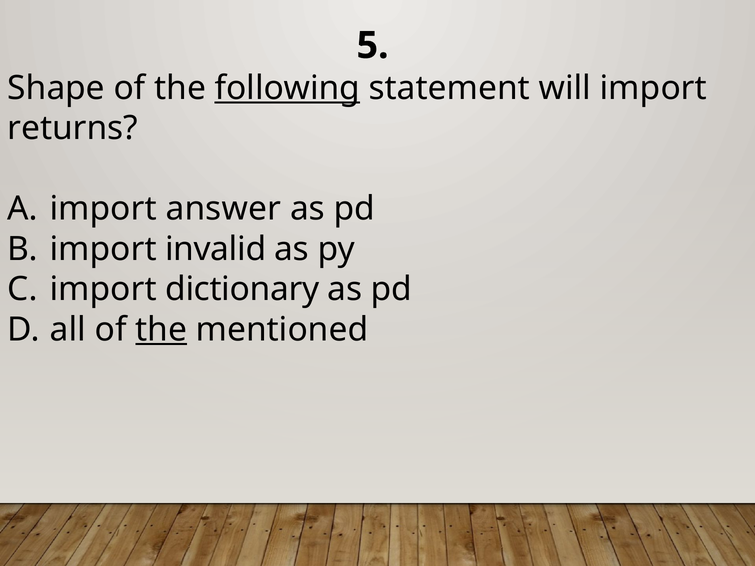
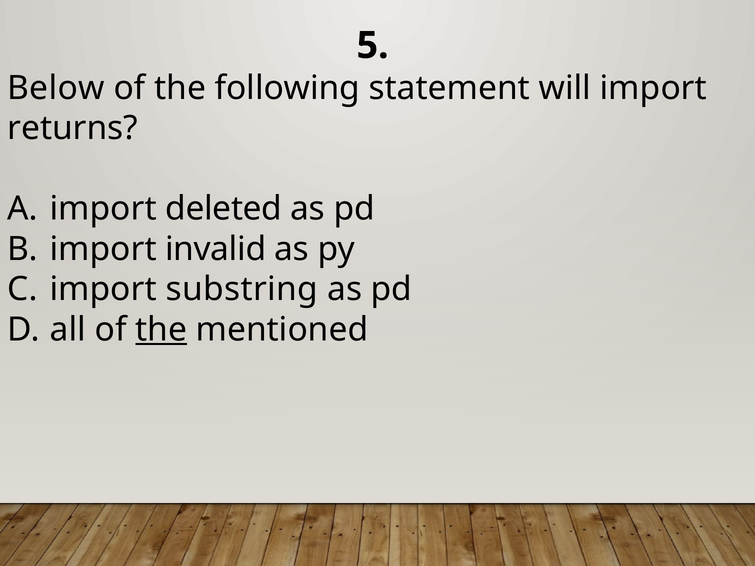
Shape: Shape -> Below
following underline: present -> none
answer: answer -> deleted
dictionary: dictionary -> substring
